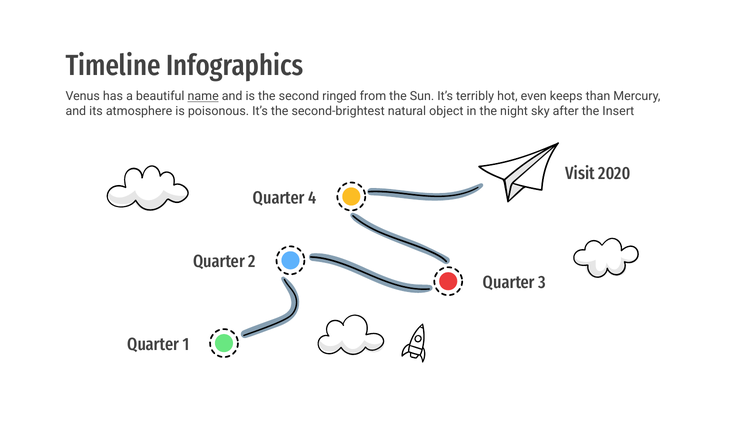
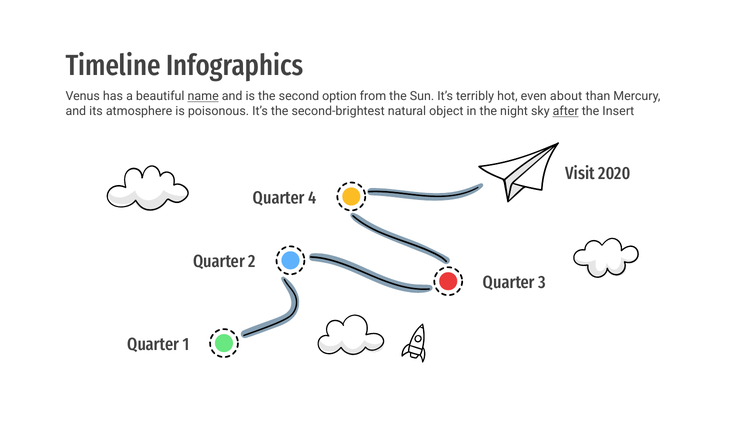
ringed: ringed -> option
keeps: keeps -> about
after underline: none -> present
